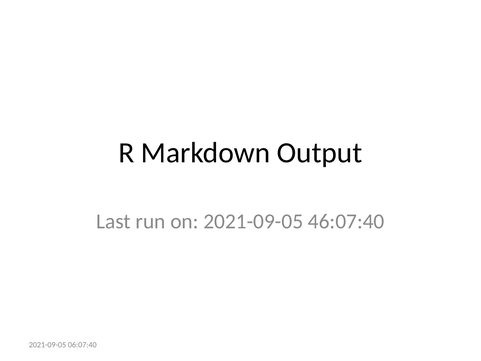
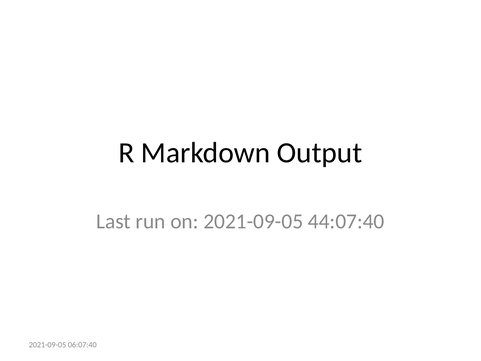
46:07:40: 46:07:40 -> 44:07:40
